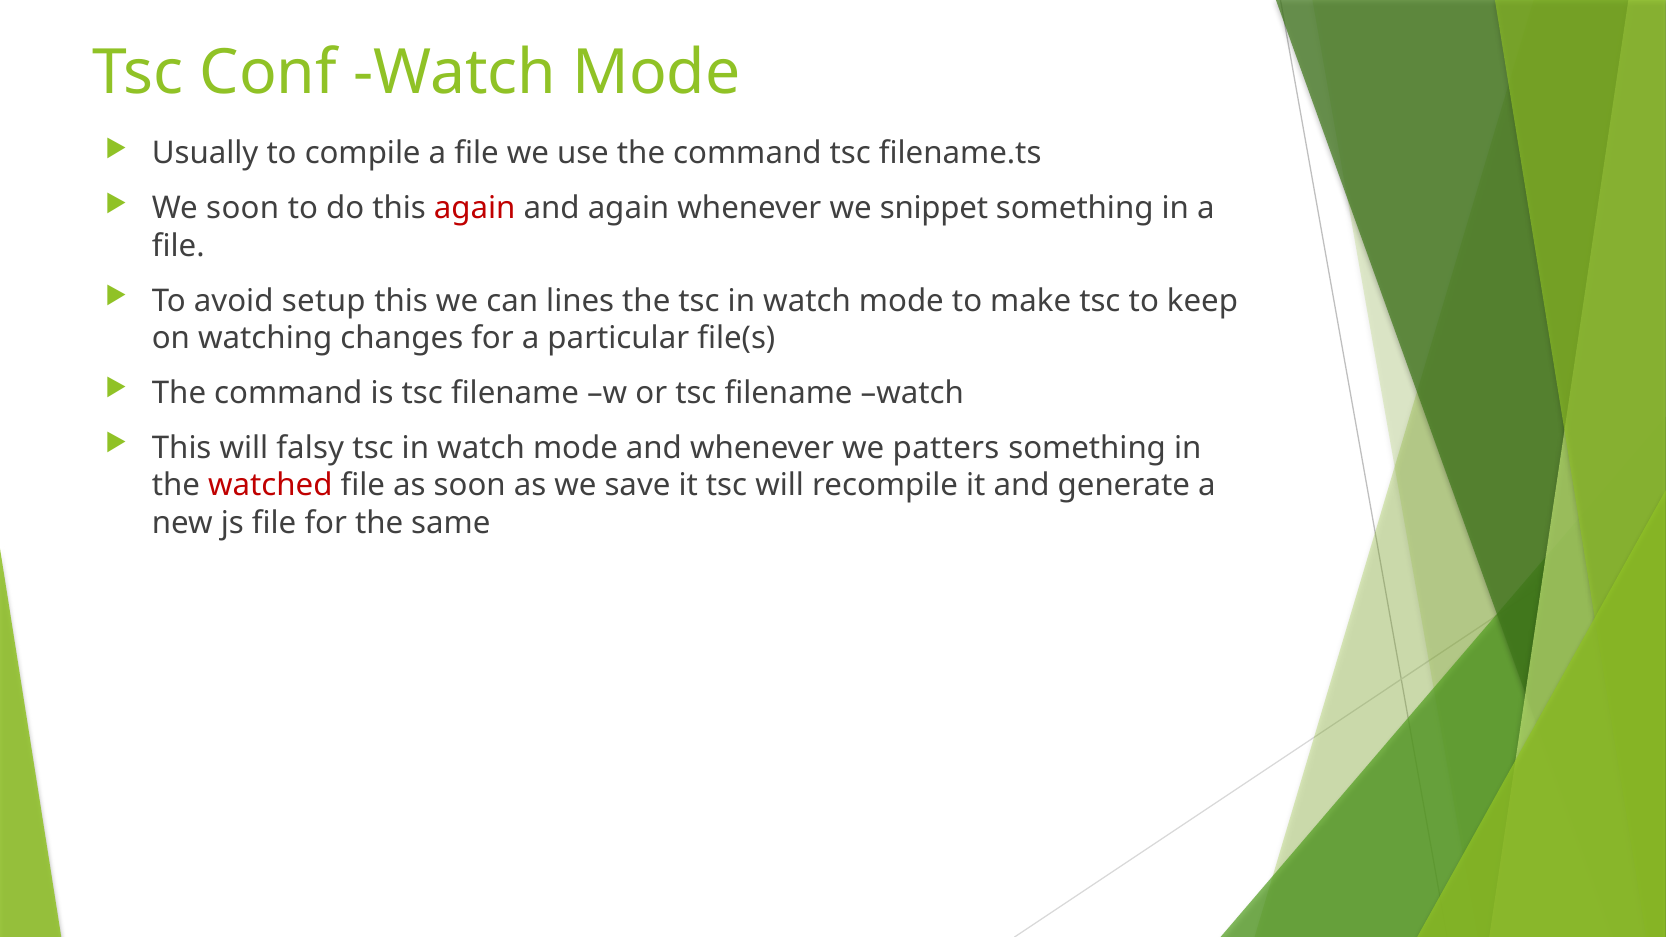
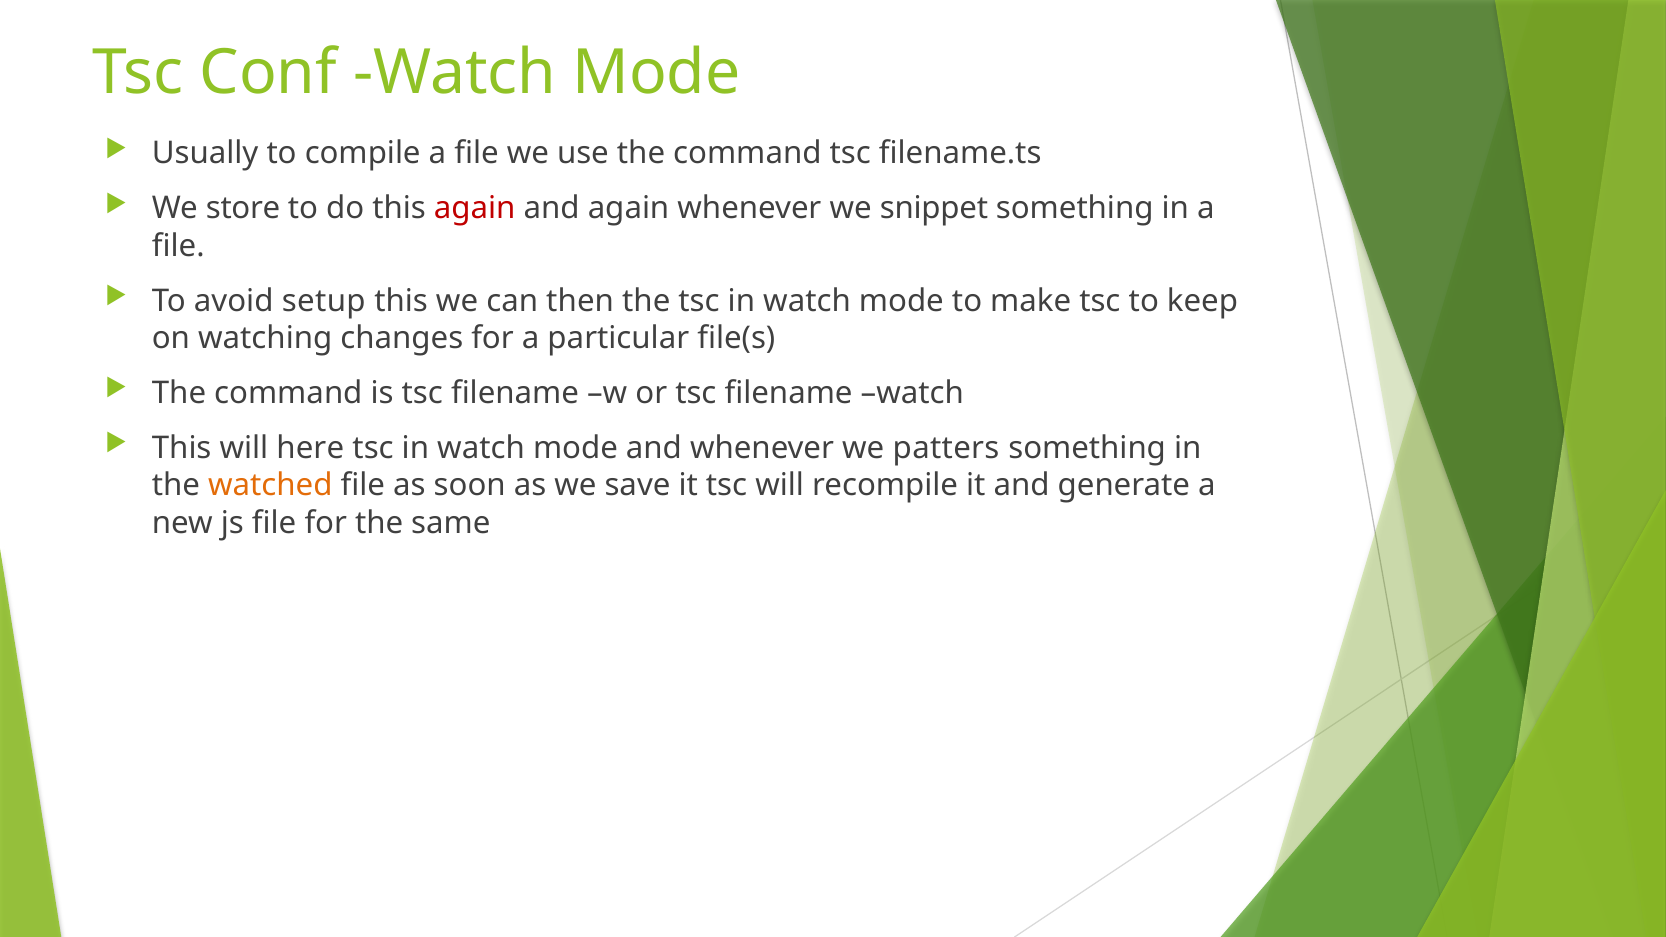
We soon: soon -> store
lines: lines -> then
falsy: falsy -> here
watched colour: red -> orange
